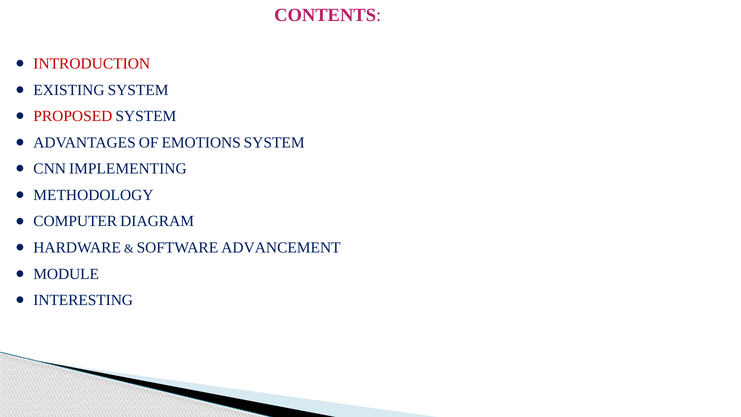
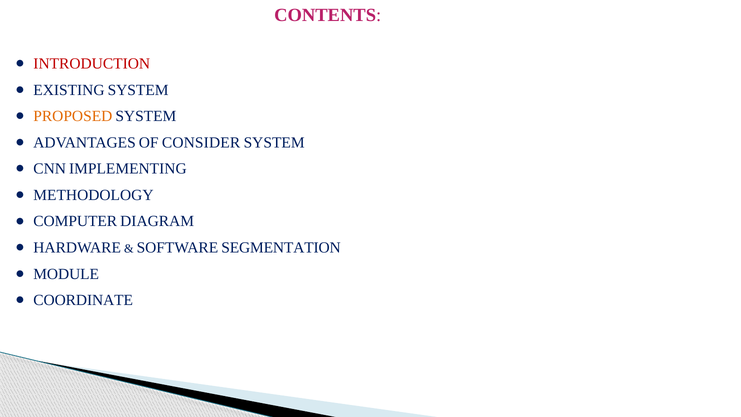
PROPOSED colour: red -> orange
EMOTIONS: EMOTIONS -> CONSIDER
ADVANCEMENT: ADVANCEMENT -> SEGMENTATION
INTERESTING: INTERESTING -> COORDINATE
